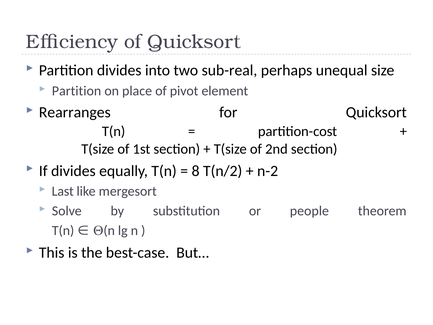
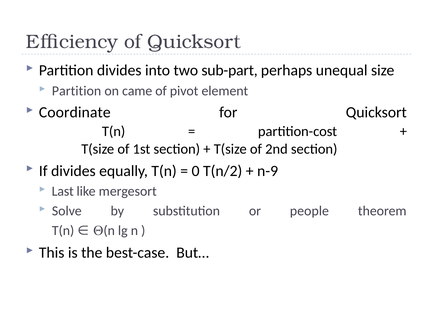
sub-real: sub-real -> sub-part
place: place -> came
Rearranges: Rearranges -> Coordinate
8: 8 -> 0
n-2: n-2 -> n-9
